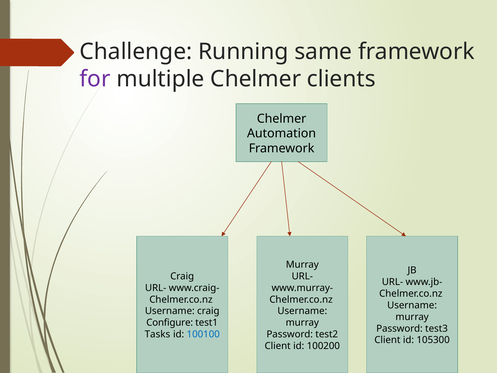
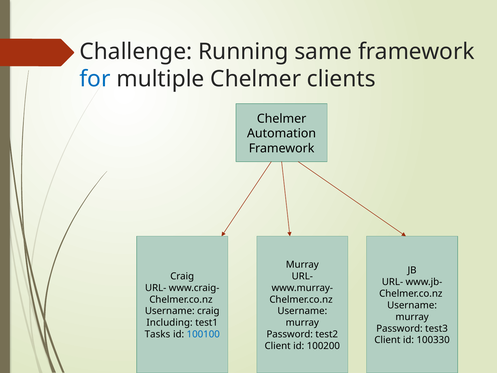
for colour: purple -> blue
Configure: Configure -> Including
105300: 105300 -> 100330
